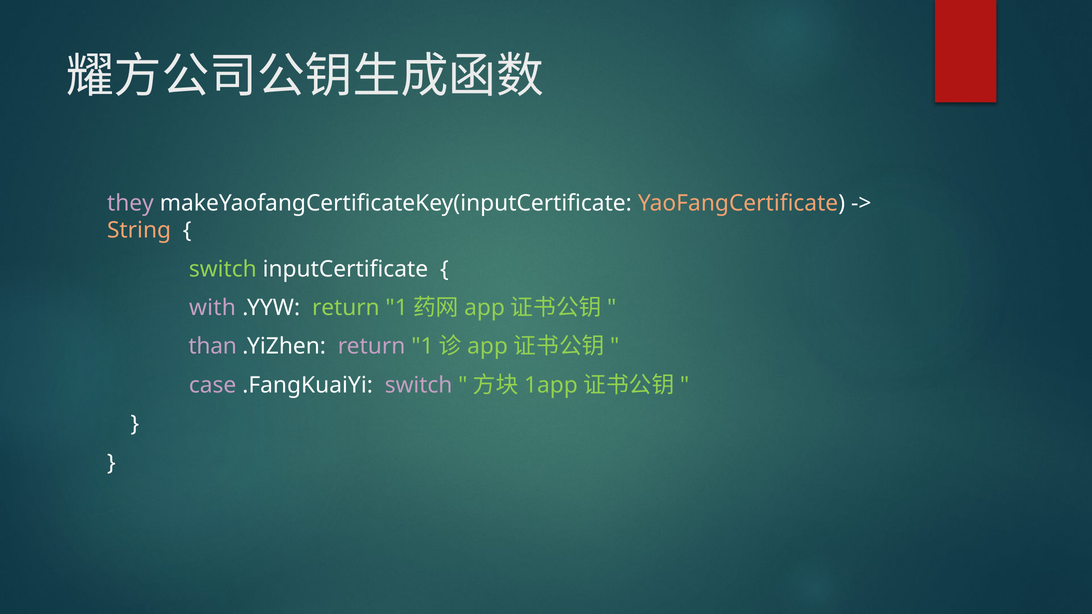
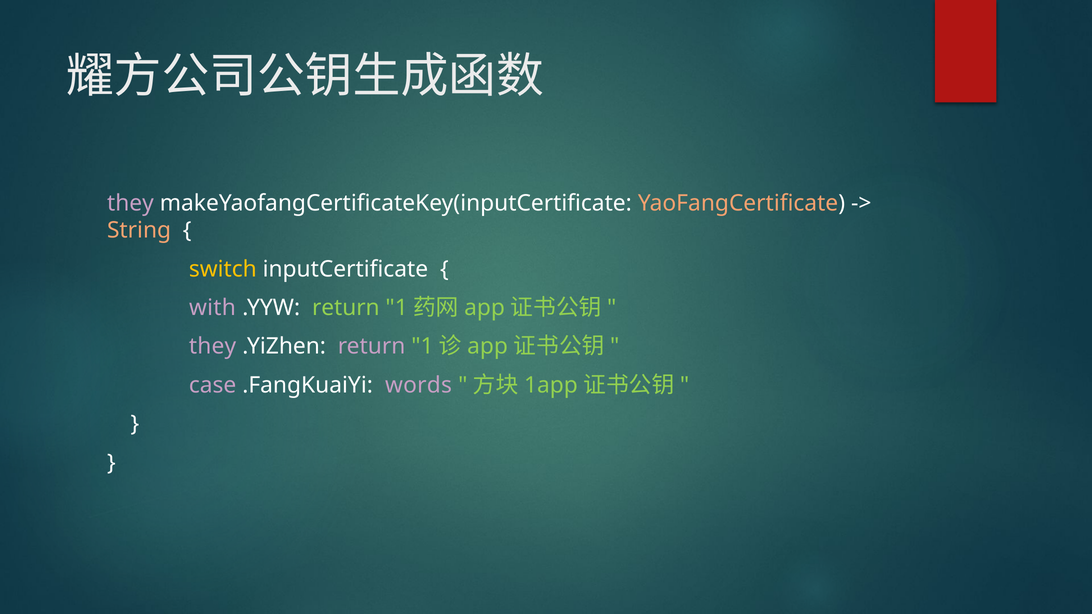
switch at (223, 269) colour: light green -> yellow
than at (213, 347): than -> they
.FangKuaiYi switch: switch -> words
